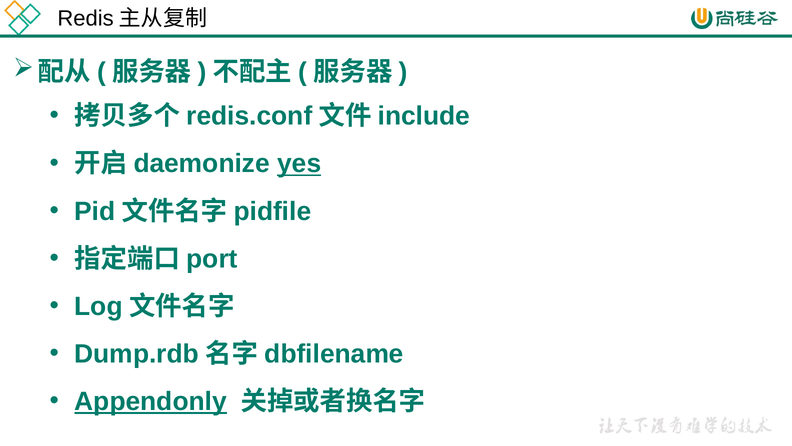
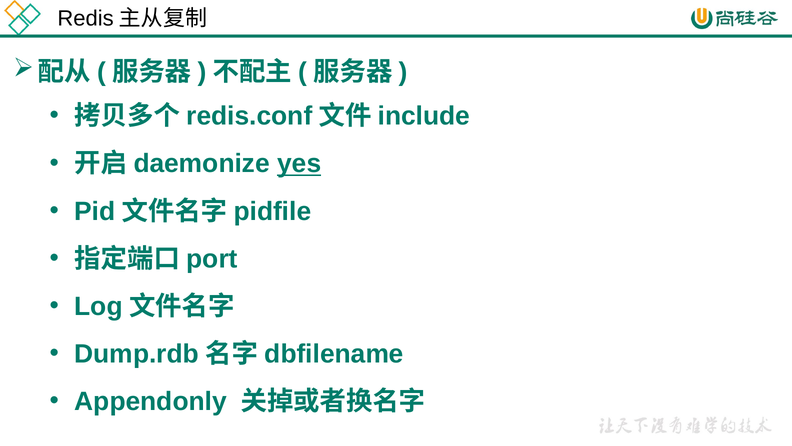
Appendonly underline: present -> none
